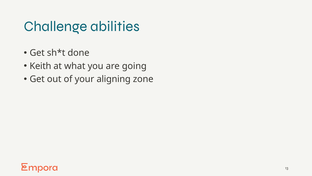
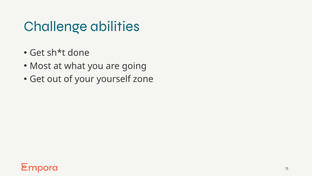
Keith: Keith -> Most
aligning: aligning -> yourself
